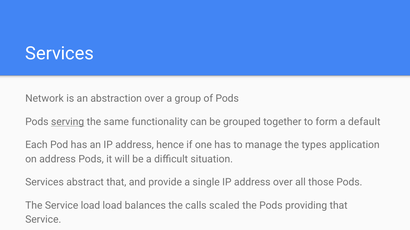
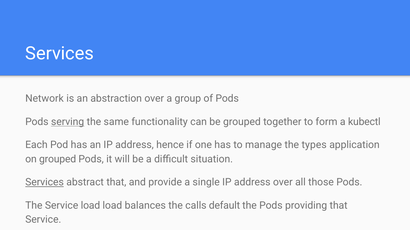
default: default -> kubectl
on address: address -> grouped
Services at (45, 183) underline: none -> present
scaled: scaled -> default
